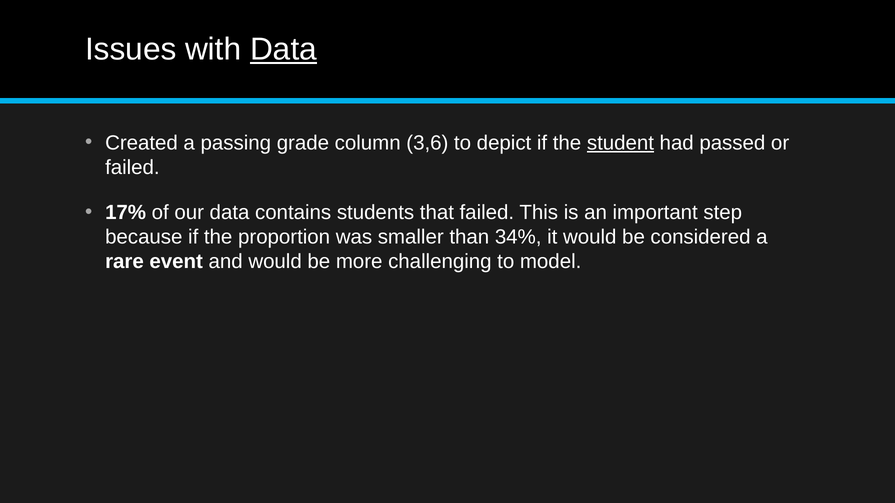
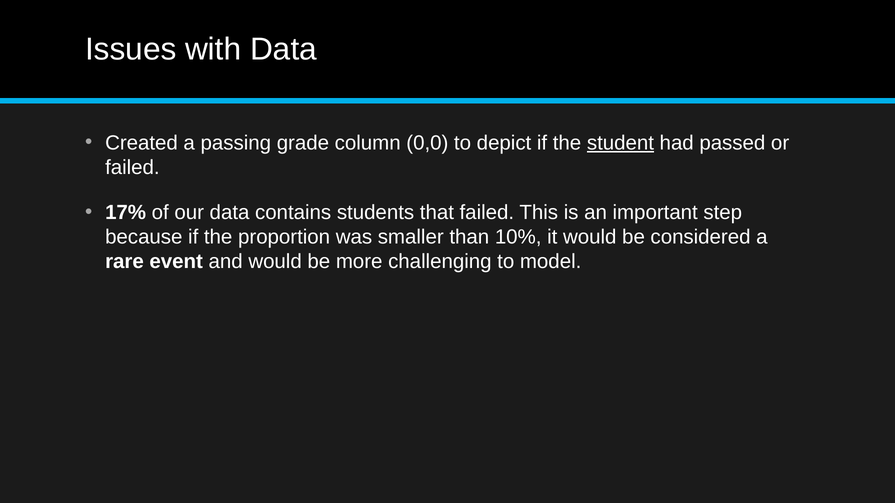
Data at (284, 49) underline: present -> none
3,6: 3,6 -> 0,0
34%: 34% -> 10%
